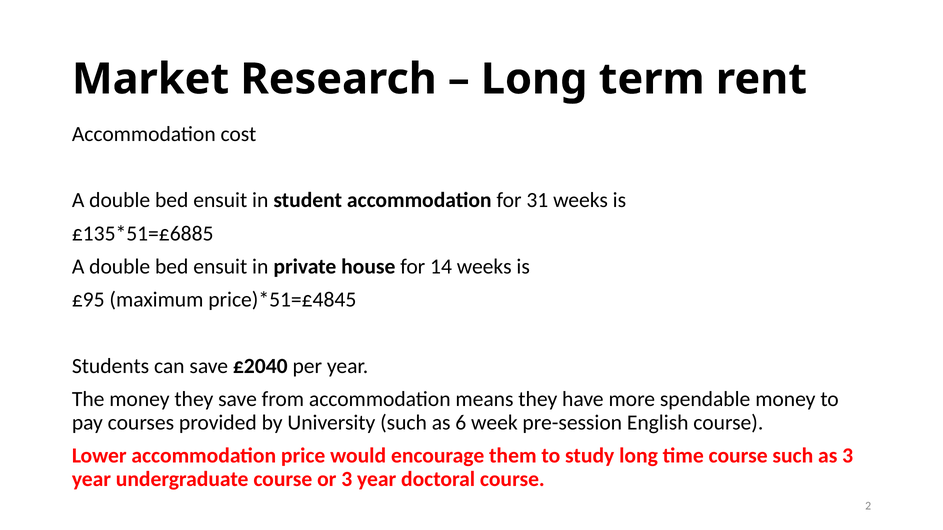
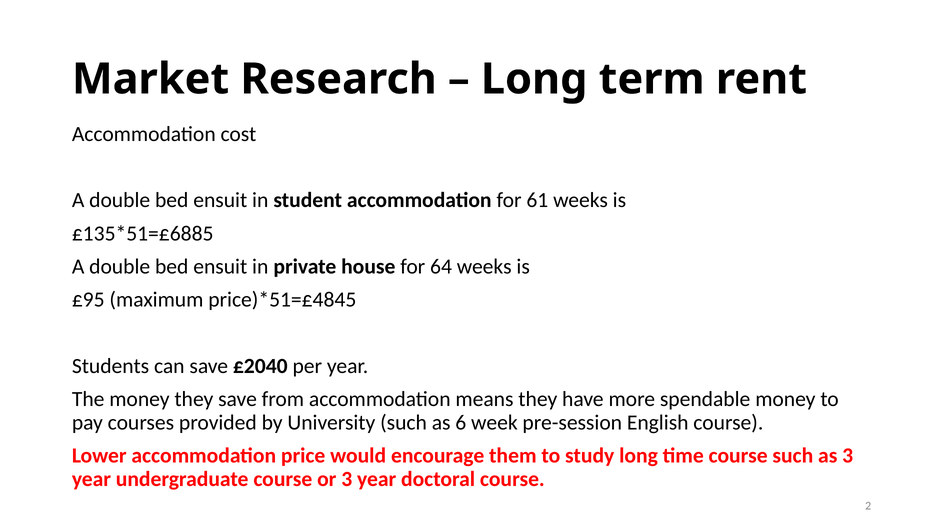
31: 31 -> 61
14: 14 -> 64
